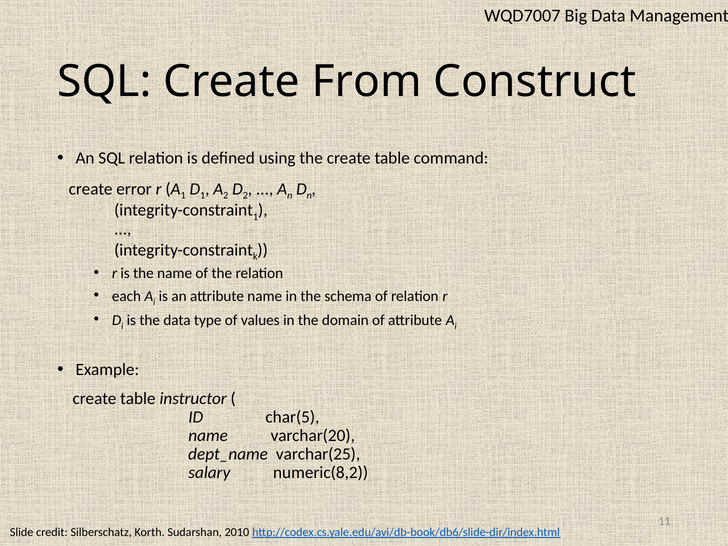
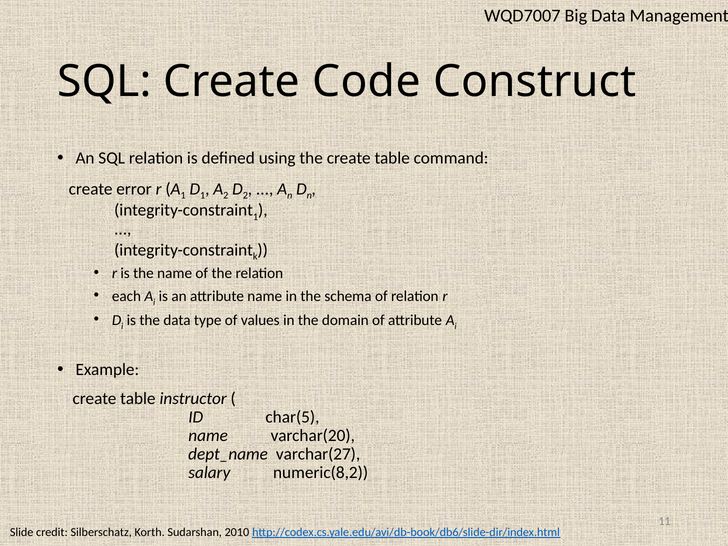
From: From -> Code
varchar(25: varchar(25 -> varchar(27
